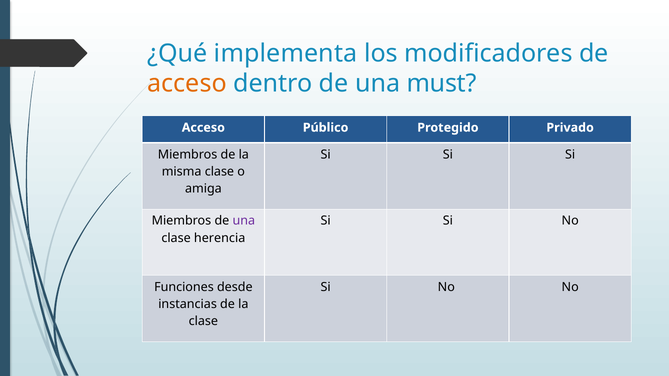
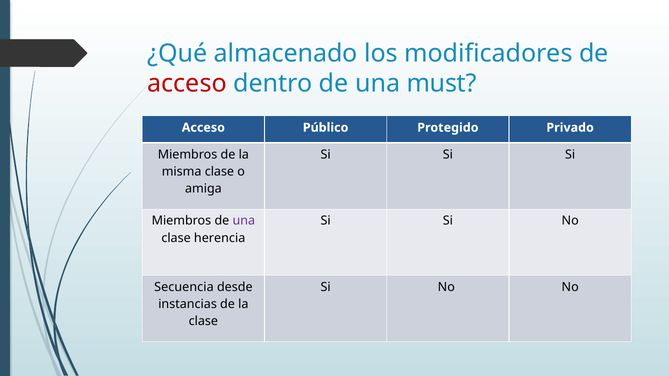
implementa: implementa -> almacenado
acceso at (187, 84) colour: orange -> red
Funciones: Funciones -> Secuencia
